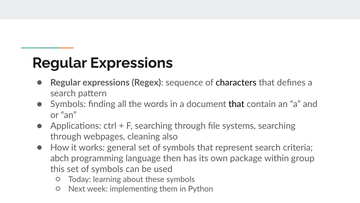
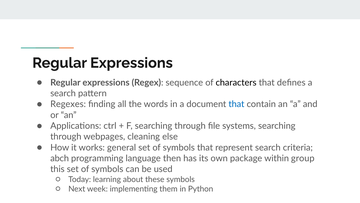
Symbols at (68, 104): Symbols -> Regexes
that at (236, 104) colour: black -> blue
also: also -> else
